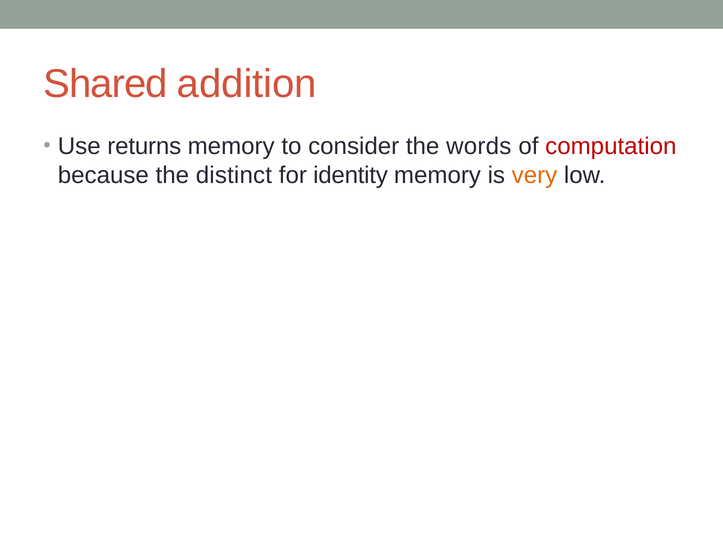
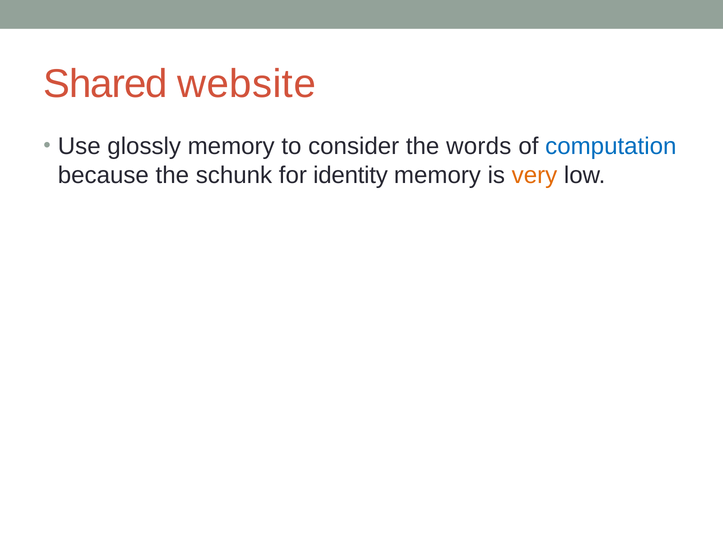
addition: addition -> website
returns: returns -> glossly
computation colour: red -> blue
distinct: distinct -> schunk
